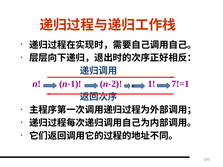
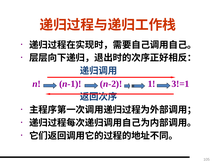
7!=1: 7!=1 -> 3!=1
